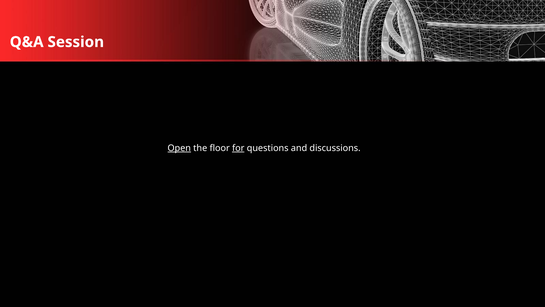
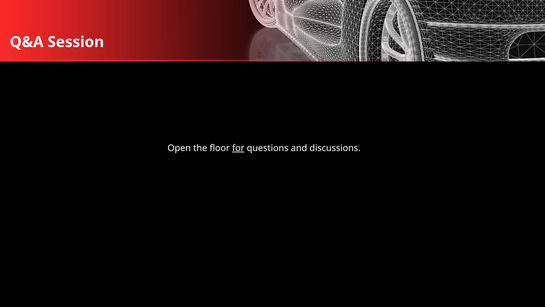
Open underline: present -> none
